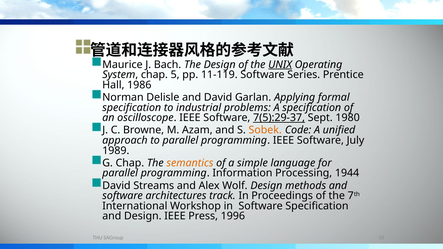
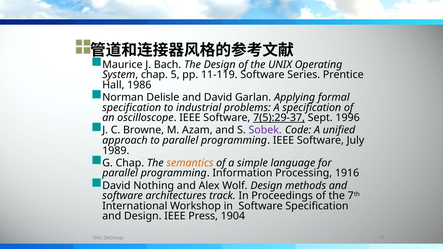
UNIX underline: present -> none
1980: 1980 -> 1996
Sobek colour: orange -> purple
1944: 1944 -> 1916
Streams: Streams -> Nothing
1996: 1996 -> 1904
